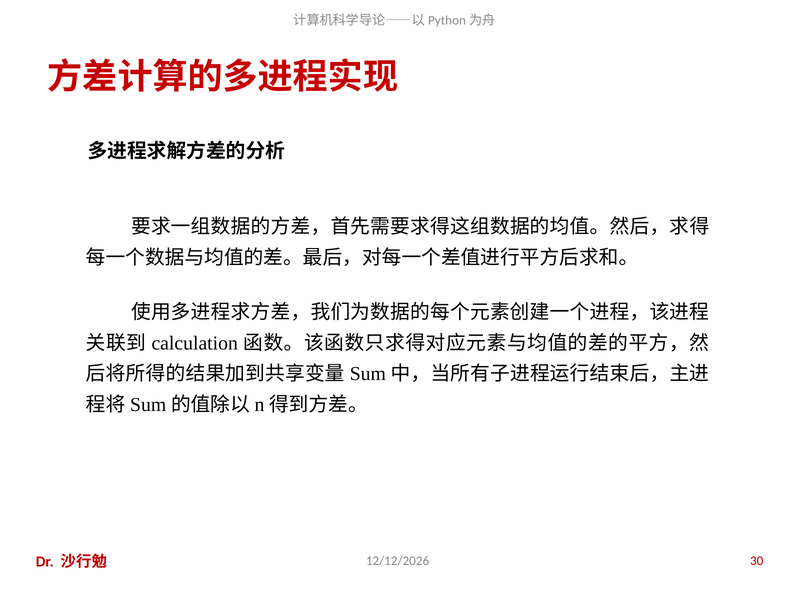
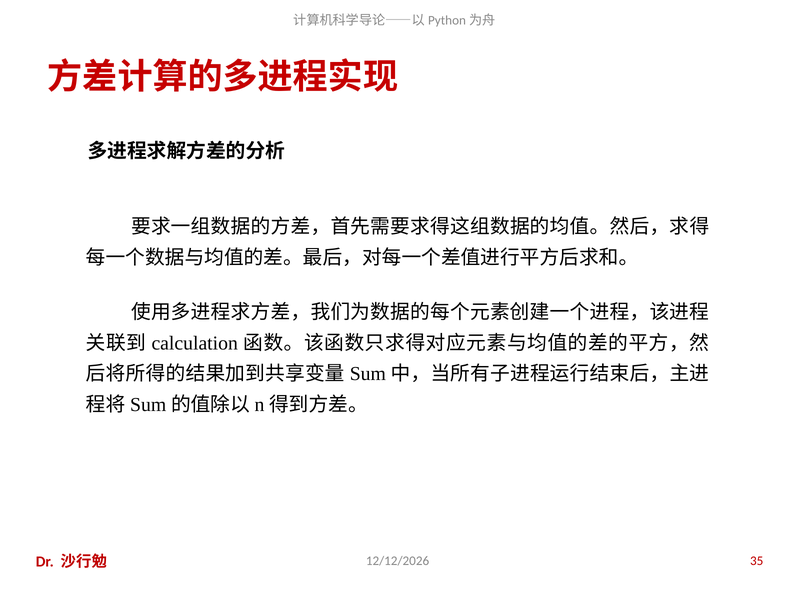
30: 30 -> 35
